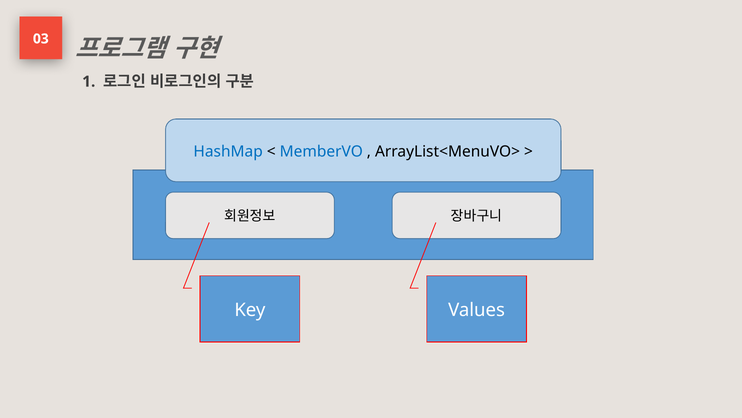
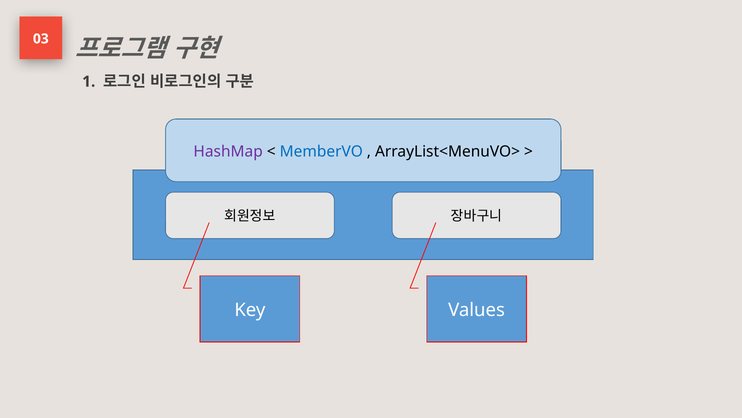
HashMap colour: blue -> purple
